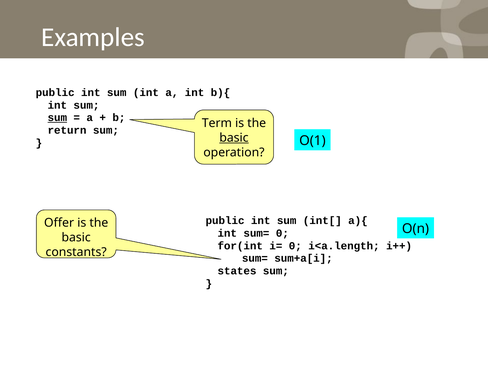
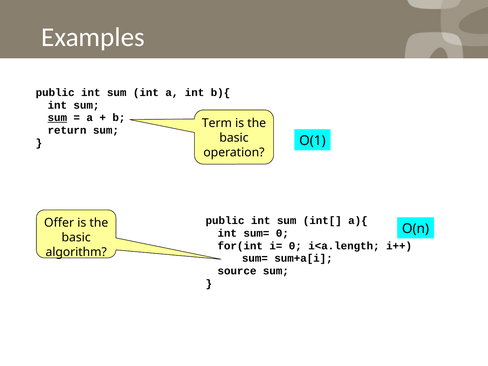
basic at (234, 138) underline: present -> none
constants: constants -> algorithm
states: states -> source
